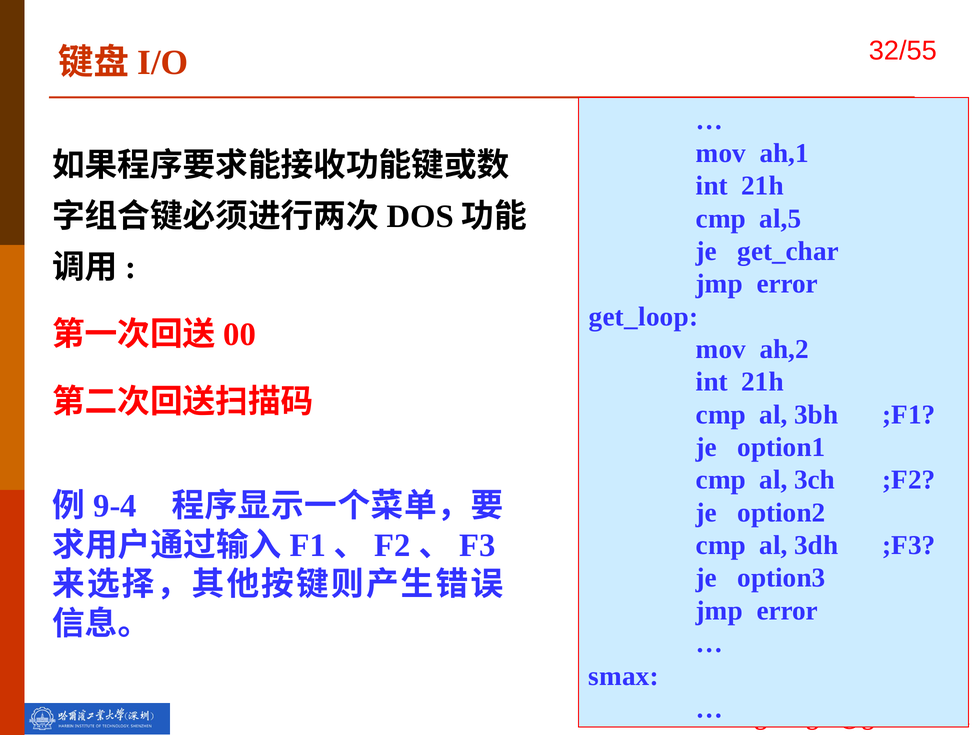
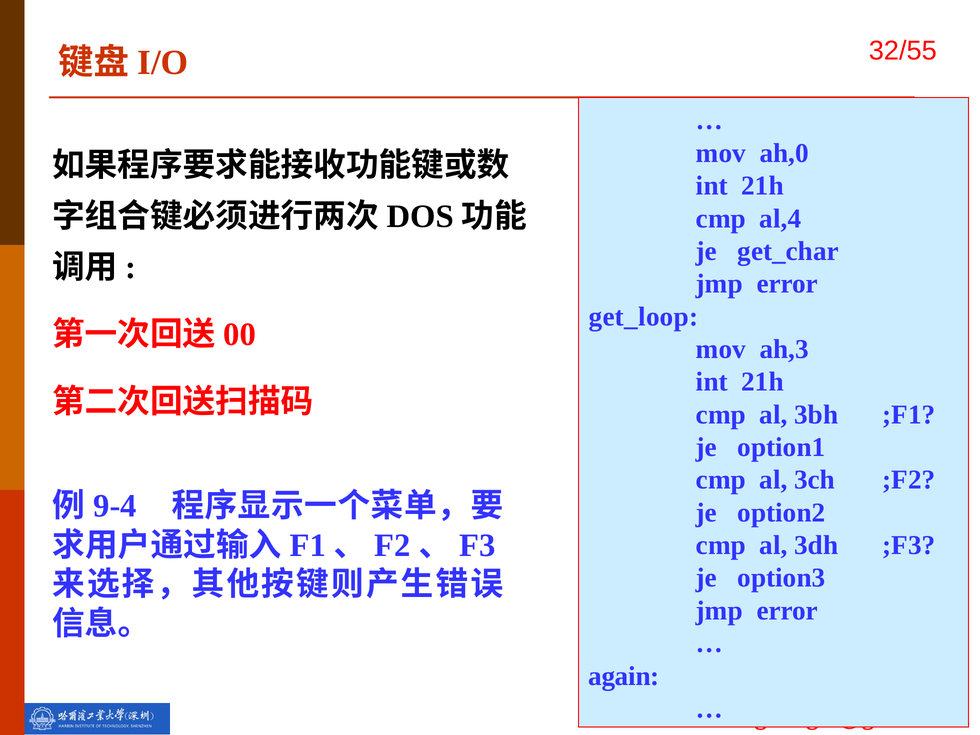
ah,1: ah,1 -> ah,0
al,5: al,5 -> al,4
ah,2: ah,2 -> ah,3
smax: smax -> again
